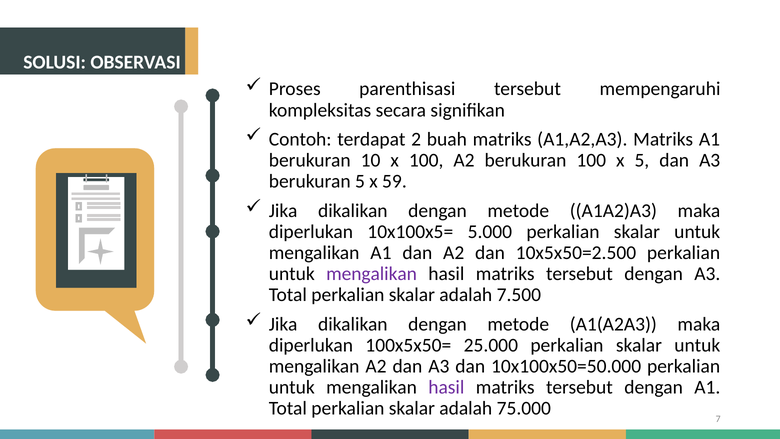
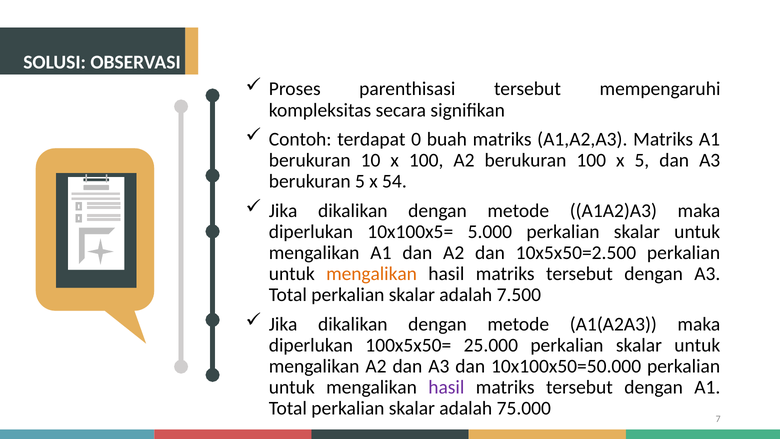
2: 2 -> 0
59: 59 -> 54
mengalikan at (372, 274) colour: purple -> orange
